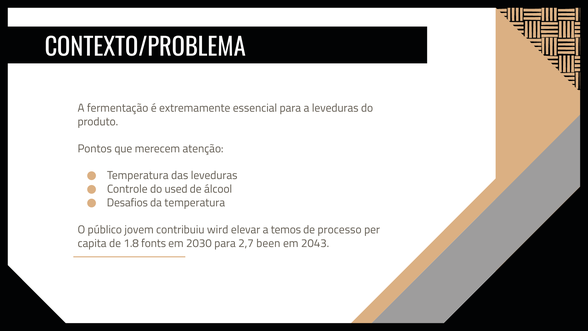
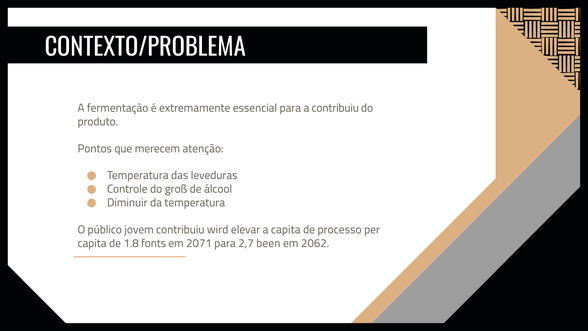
a leveduras: leveduras -> contribuiu
used: used -> groß
Desafios: Desafios -> Diminuir
a temos: temos -> capita
2030: 2030 -> 2071
2043: 2043 -> 2062
